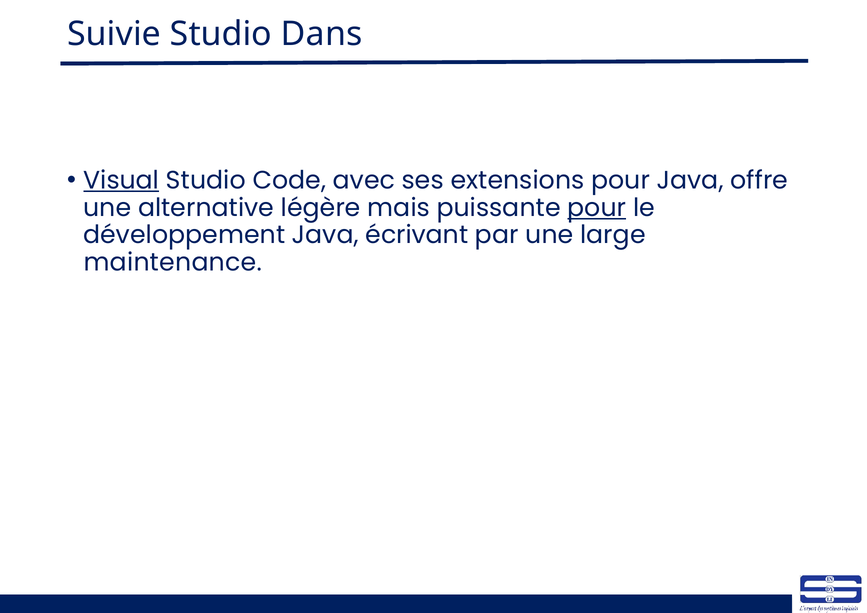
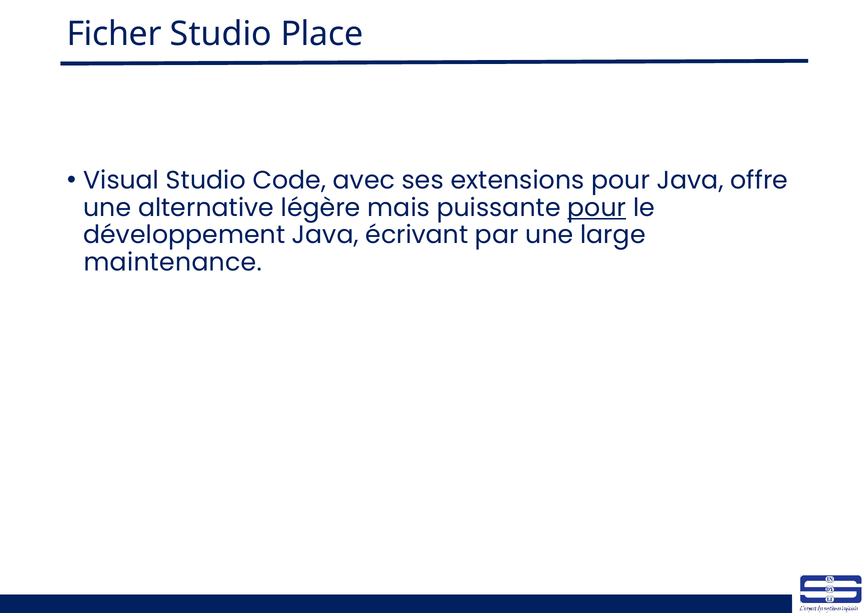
Suivie: Suivie -> Ficher
Dans: Dans -> Place
Visual underline: present -> none
